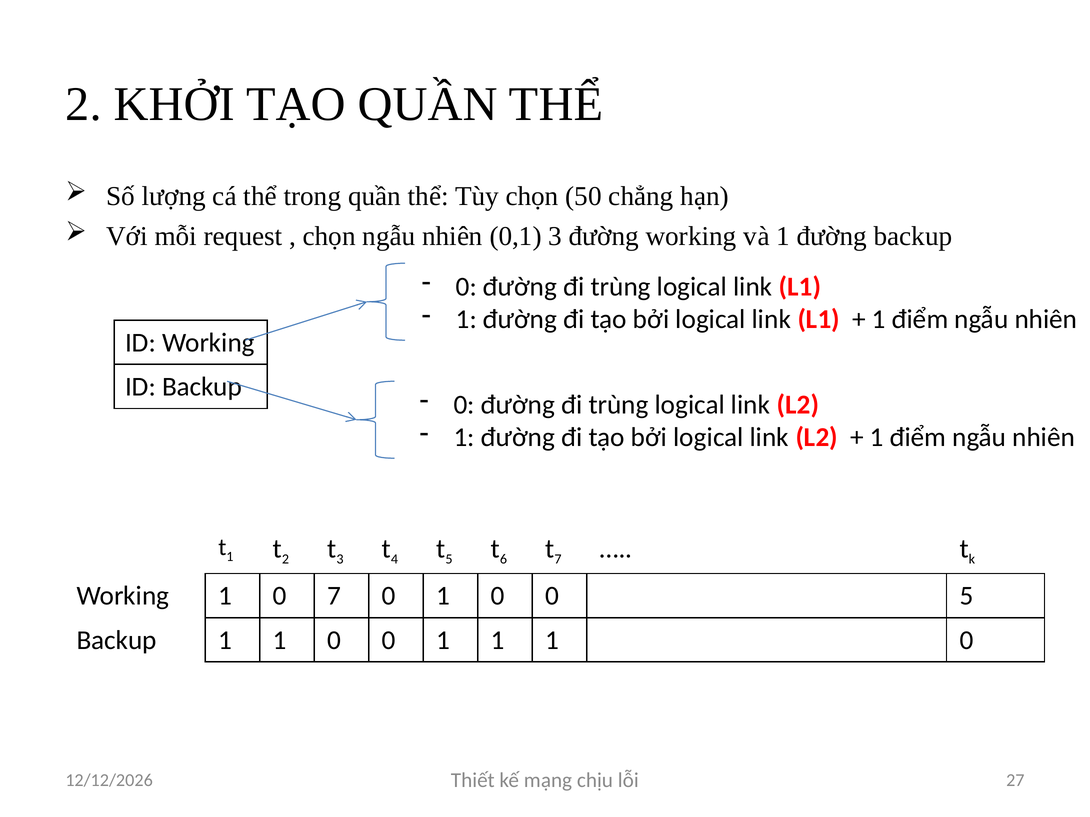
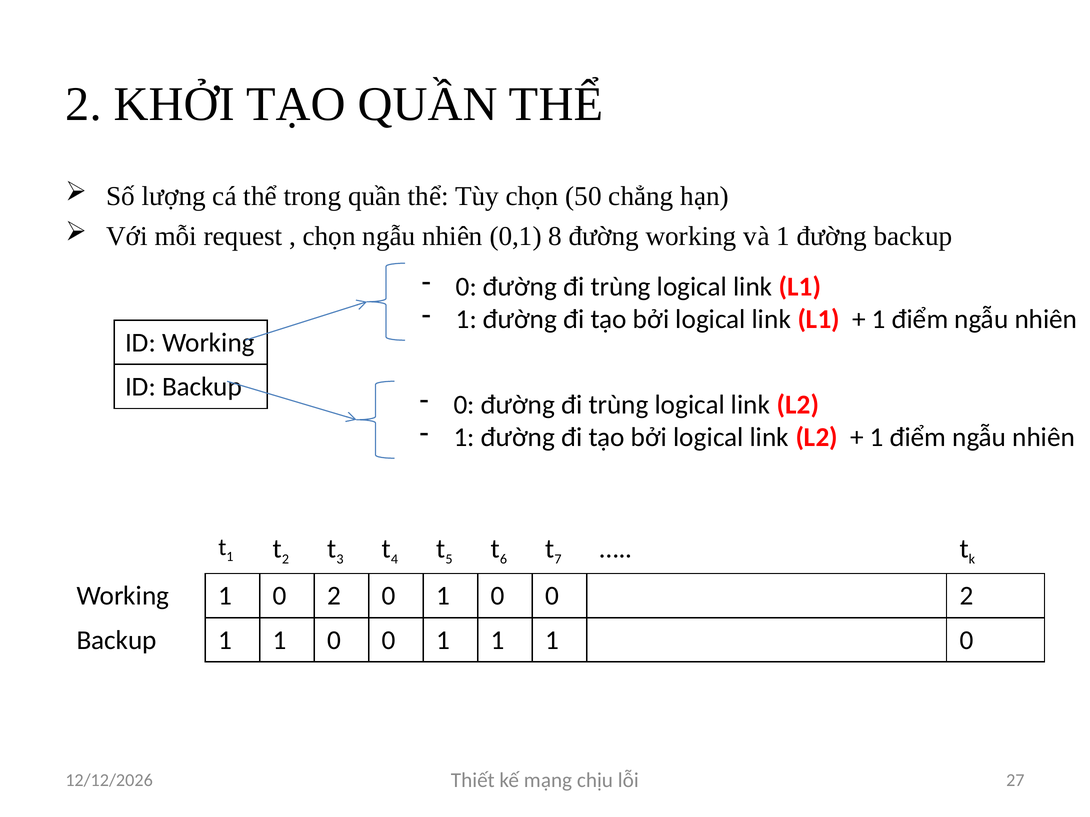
0,1 3: 3 -> 8
1 0 7: 7 -> 2
0 0 5: 5 -> 2
